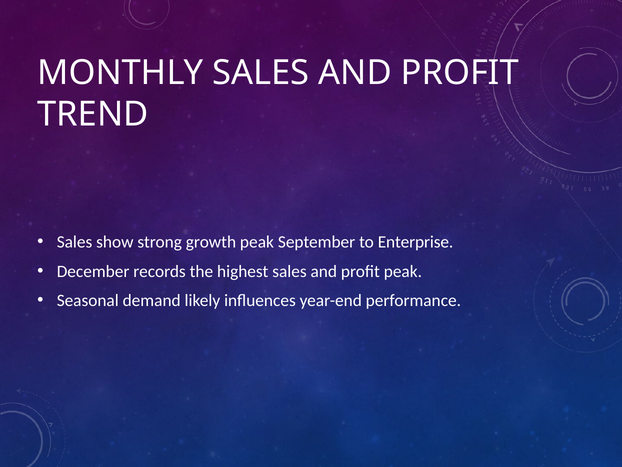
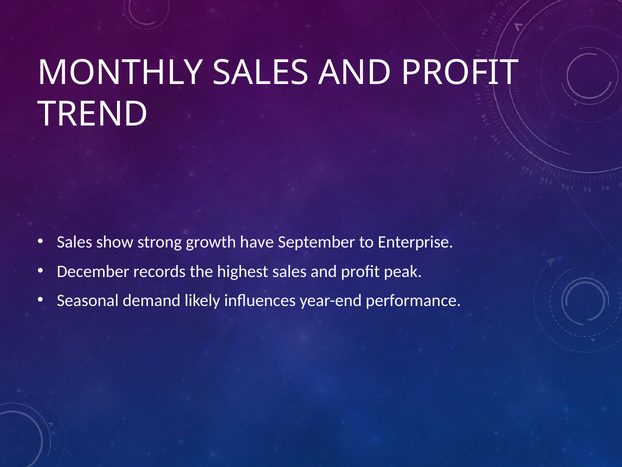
growth peak: peak -> have
